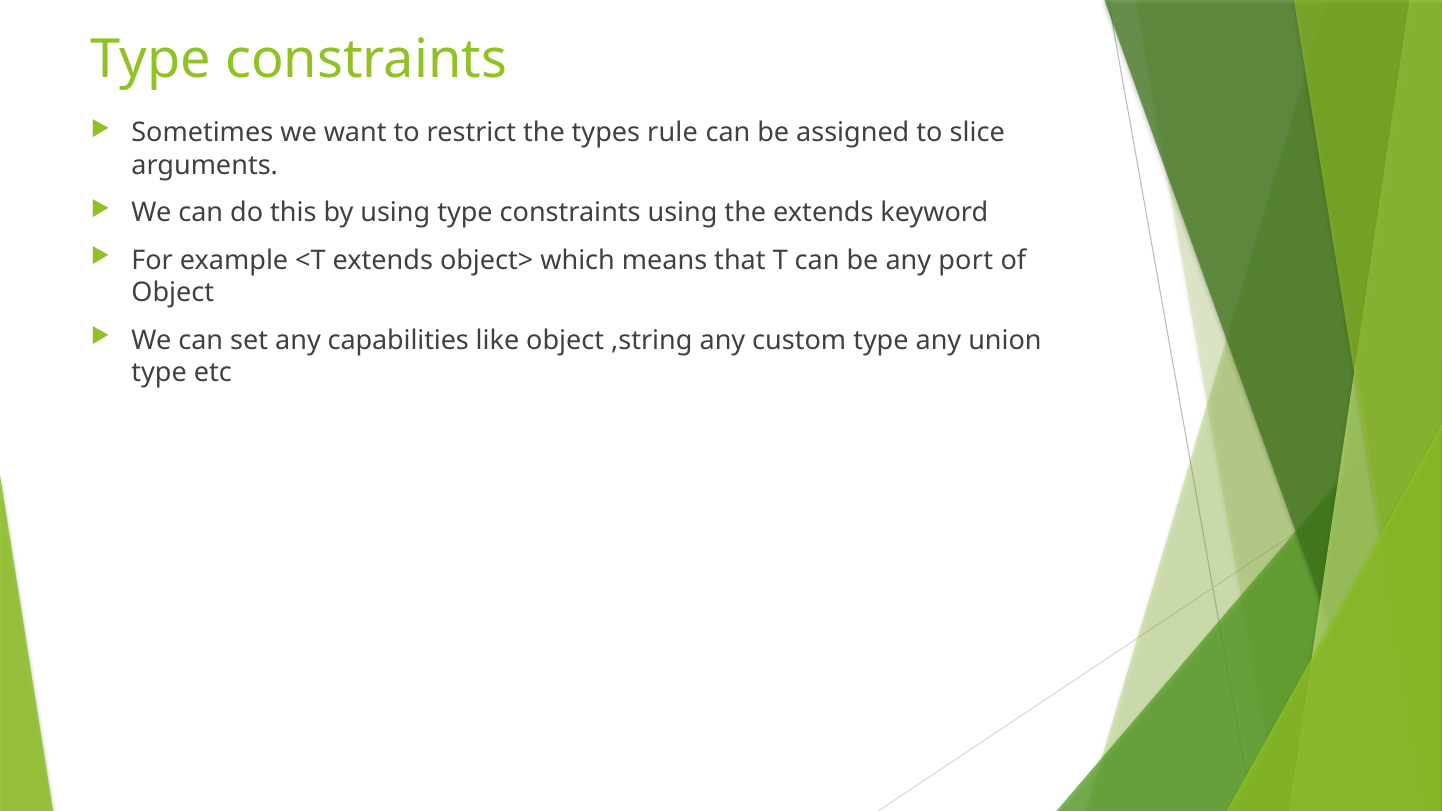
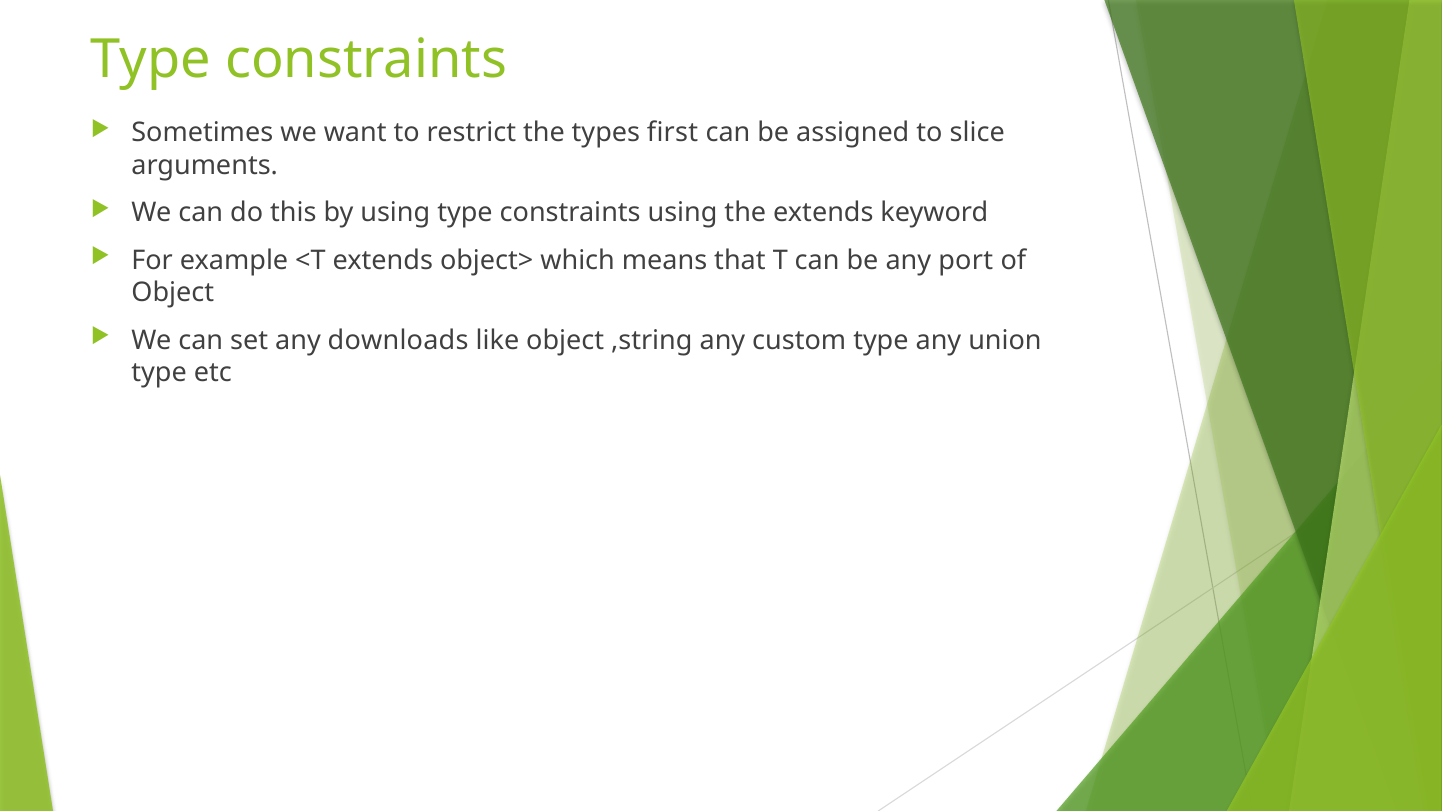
rule: rule -> first
capabilities: capabilities -> downloads
